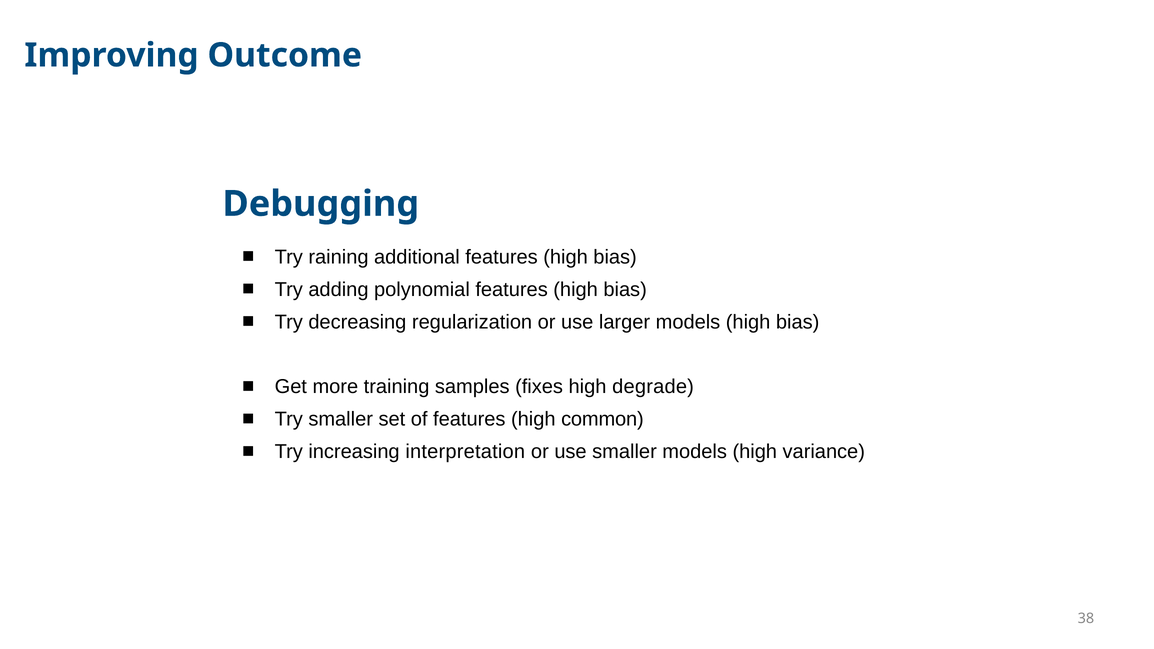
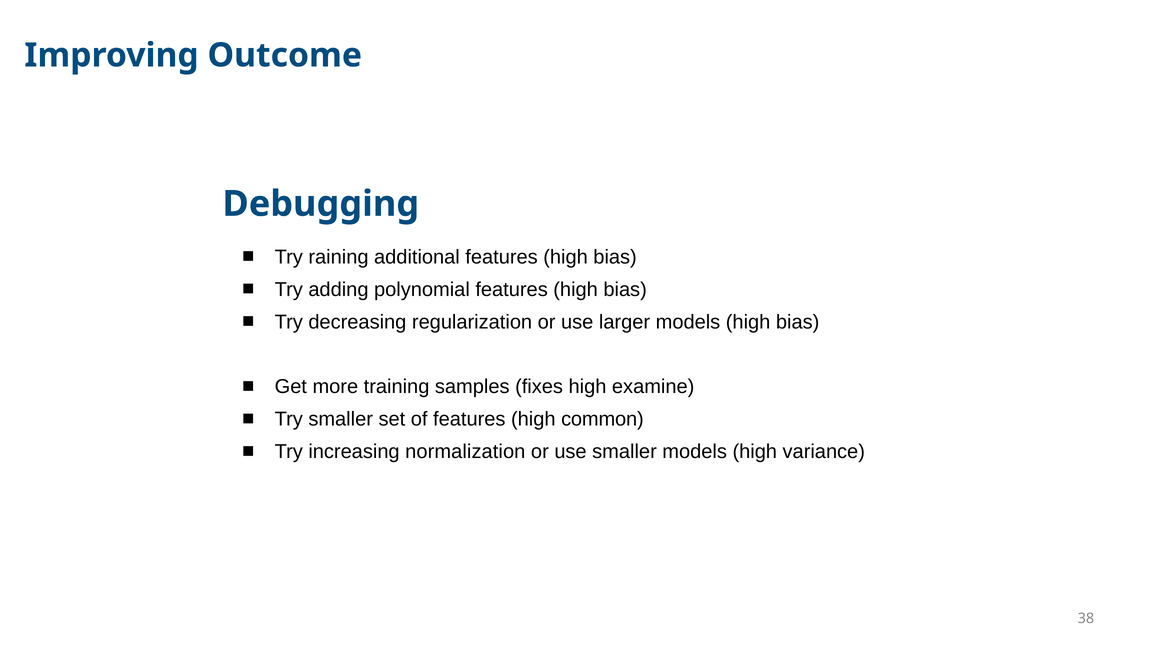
degrade: degrade -> examine
interpretation: interpretation -> normalization
